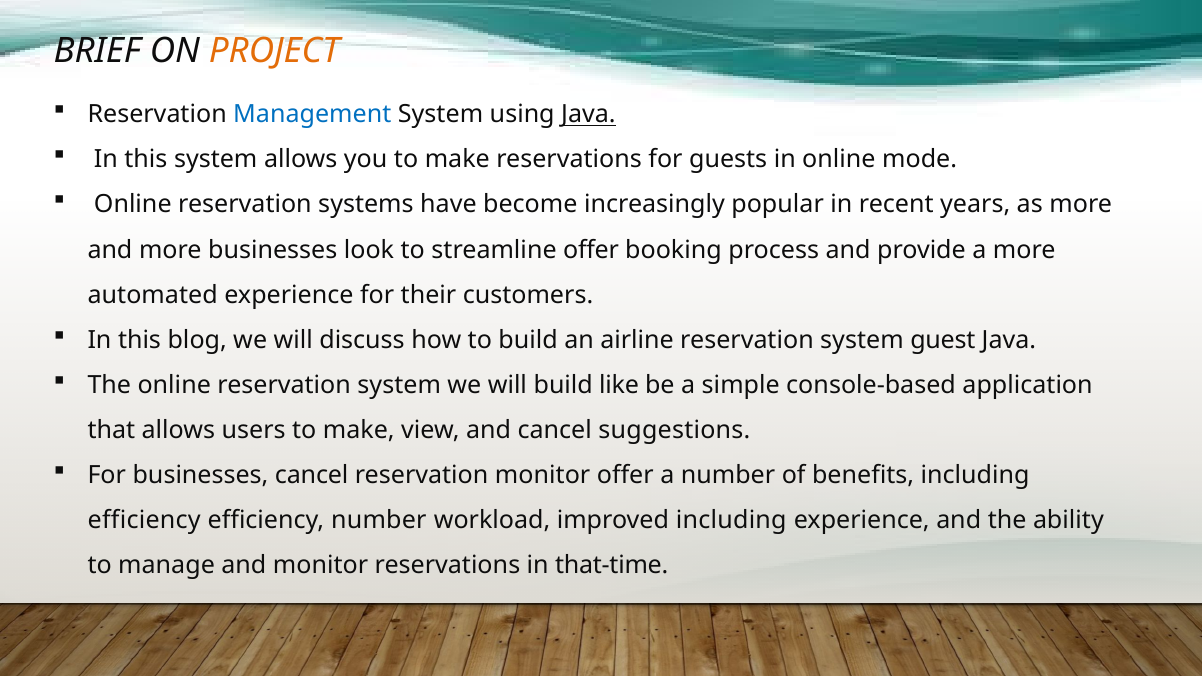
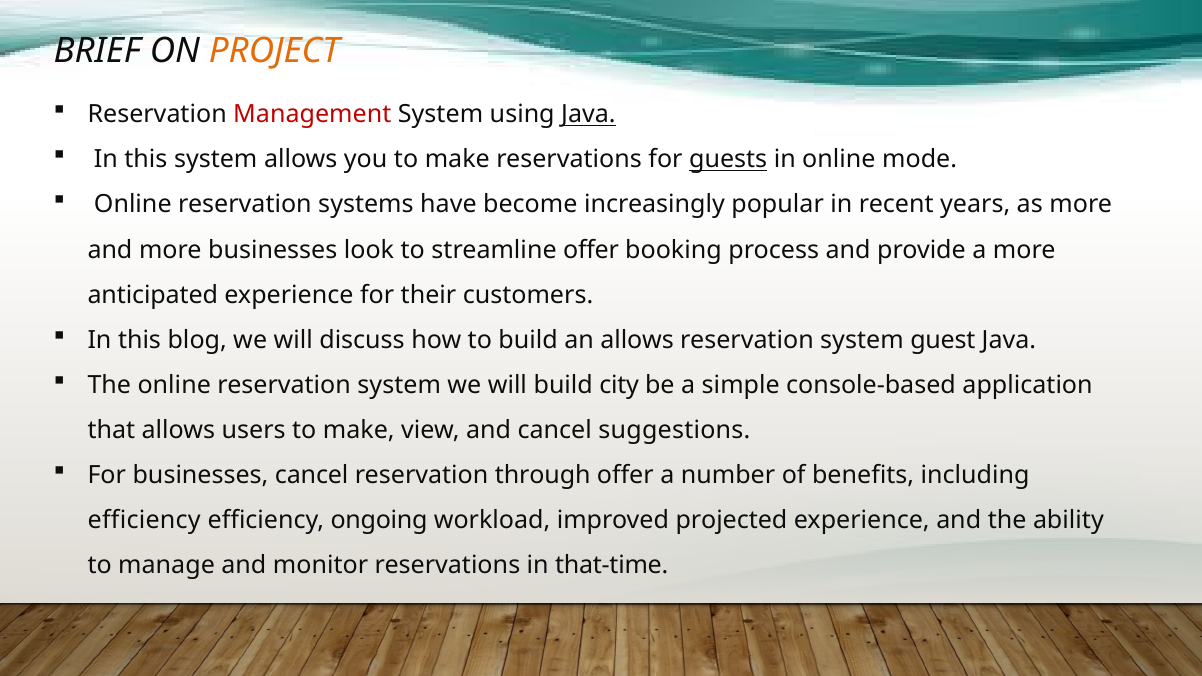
Management colour: blue -> red
guests underline: none -> present
automated: automated -> anticipated
an airline: airline -> allows
like: like -> city
reservation monitor: monitor -> through
efficiency number: number -> ongoing
improved including: including -> projected
